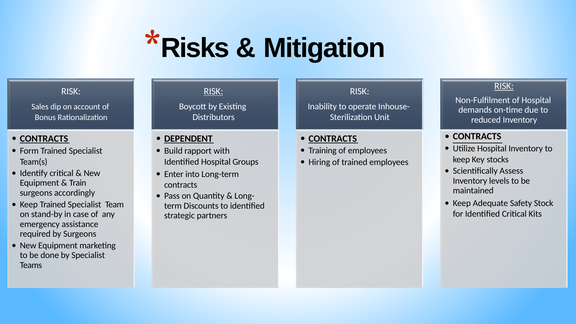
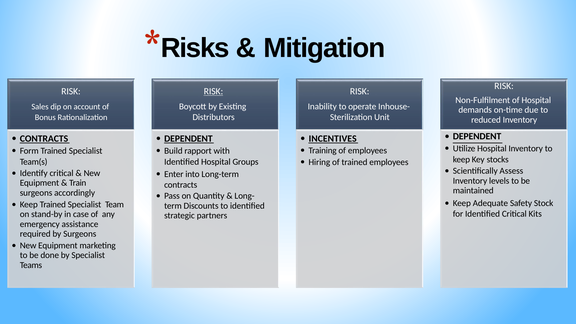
RISK at (504, 86) underline: present -> none
CONTRACTS at (477, 136): CONTRACTS -> DEPENDENT
CONTRACTS at (333, 139): CONTRACTS -> INCENTIVES
